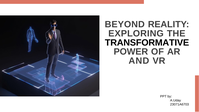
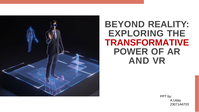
TRANSFORMATIVE colour: black -> red
